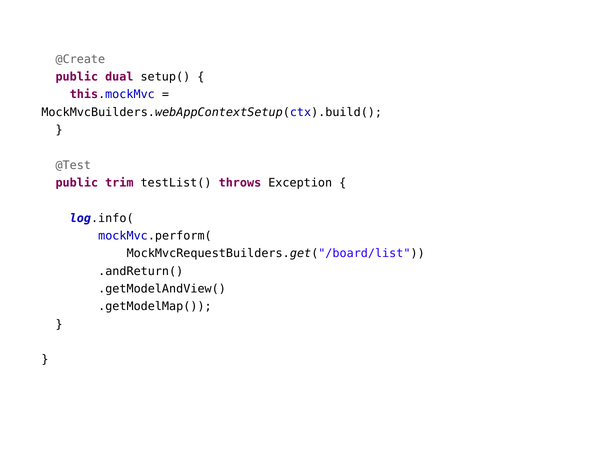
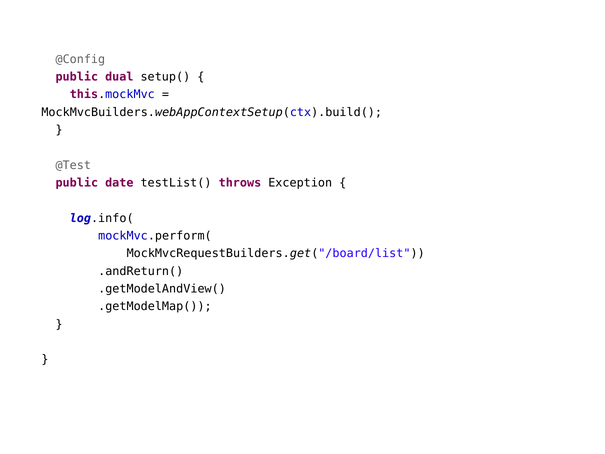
@Create: @Create -> @Config
trim: trim -> date
